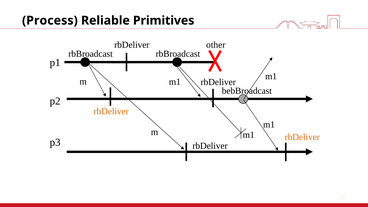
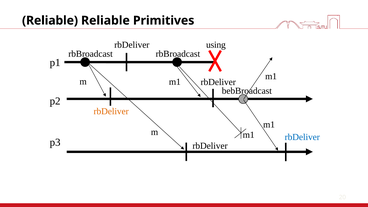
Process at (50, 21): Process -> Reliable
other: other -> using
rbDeliver at (302, 137) colour: orange -> blue
